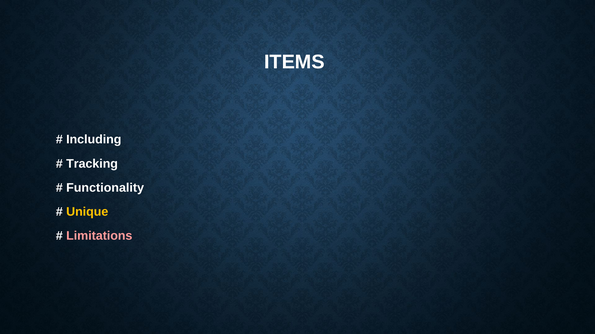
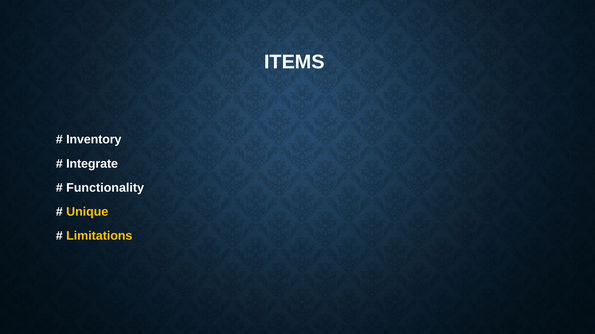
Including: Including -> Inventory
Tracking: Tracking -> Integrate
Limitations colour: pink -> yellow
